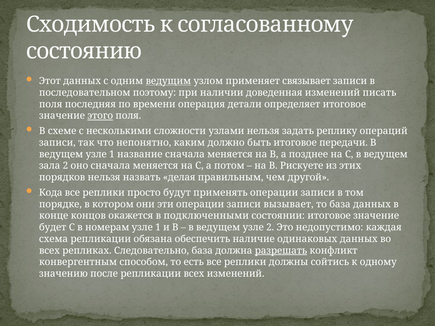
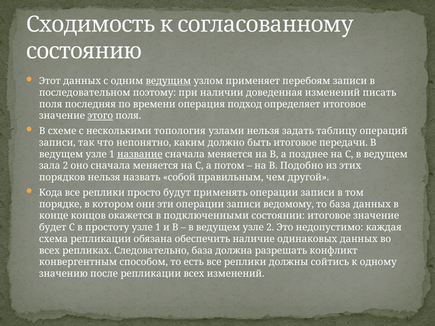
связывает: связывает -> перебоям
детали: детали -> подход
сложности: сложности -> топология
реплику: реплику -> таблицу
название underline: none -> present
Рискуете: Рискуете -> Подобно
делая: делая -> собой
вызывает: вызывает -> ведомому
номерам: номерам -> простоту
разрешать underline: present -> none
